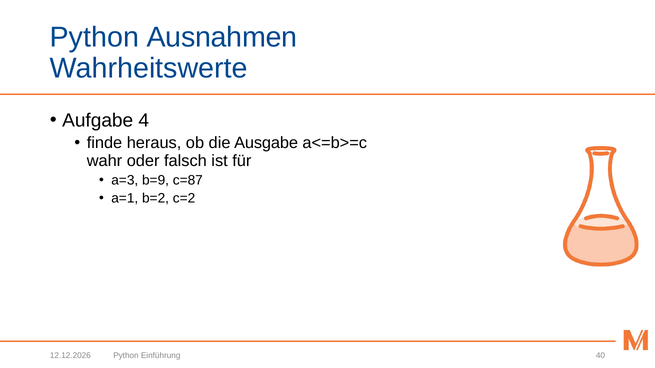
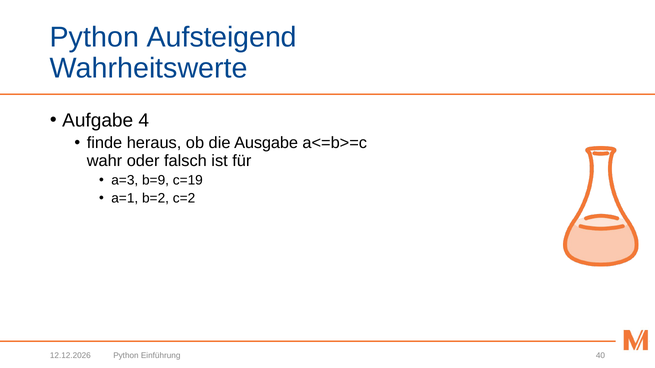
Ausnahmen: Ausnahmen -> Aufsteigend
c=87: c=87 -> c=19
